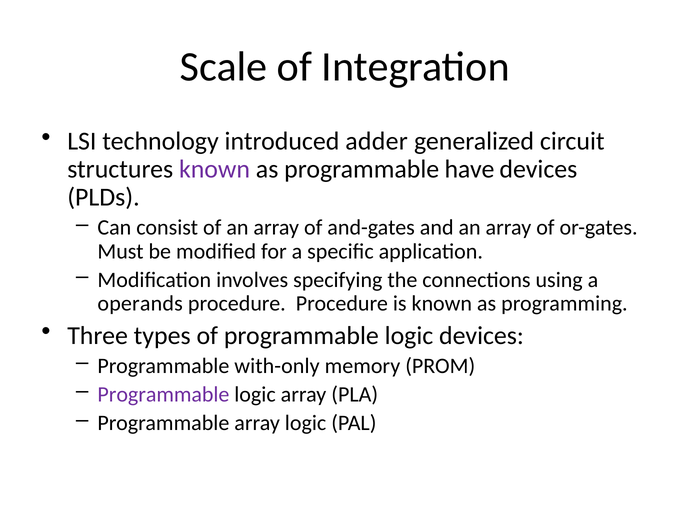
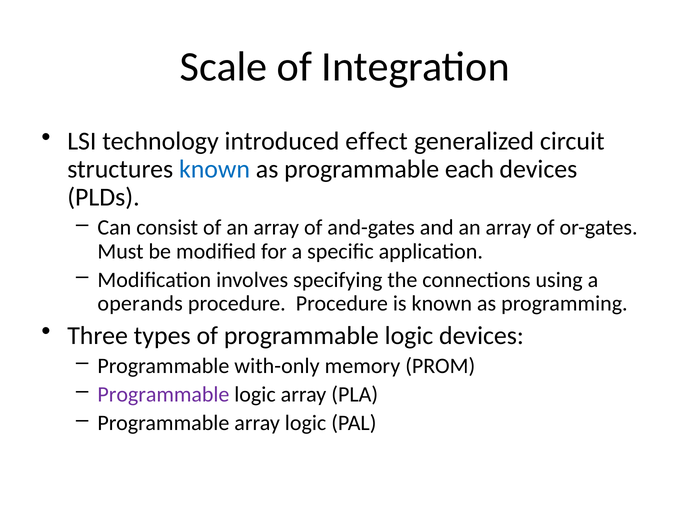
adder: adder -> effect
known at (215, 170) colour: purple -> blue
have: have -> each
